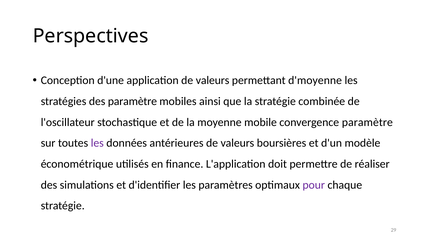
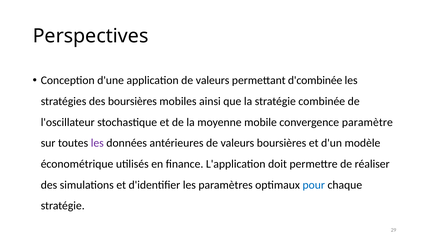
d'moyenne: d'moyenne -> d'combinée
des paramètre: paramètre -> boursières
pour colour: purple -> blue
